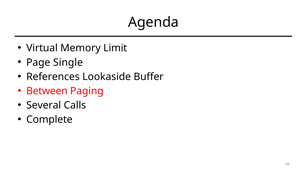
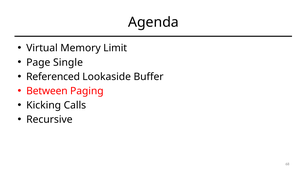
References: References -> Referenced
Several: Several -> Kicking
Complete: Complete -> Recursive
